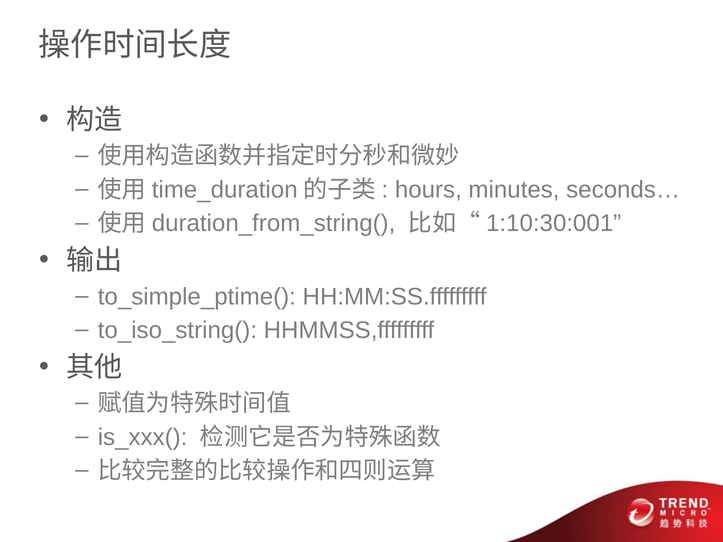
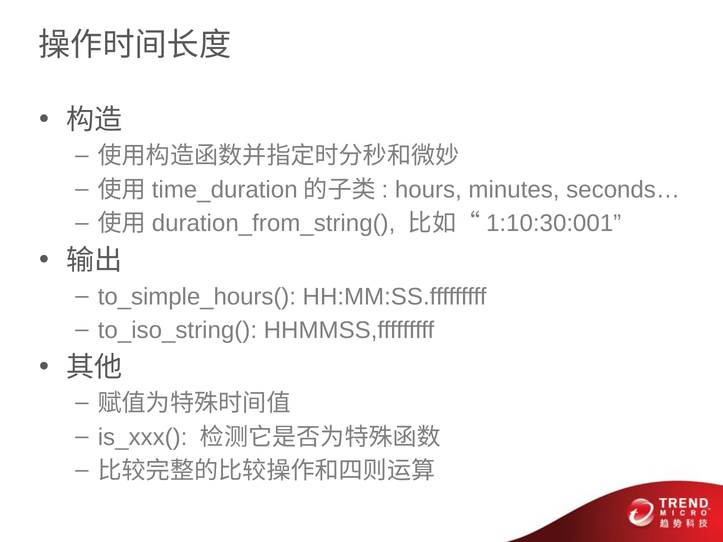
to_simple_ptime(: to_simple_ptime( -> to_simple_hours(
